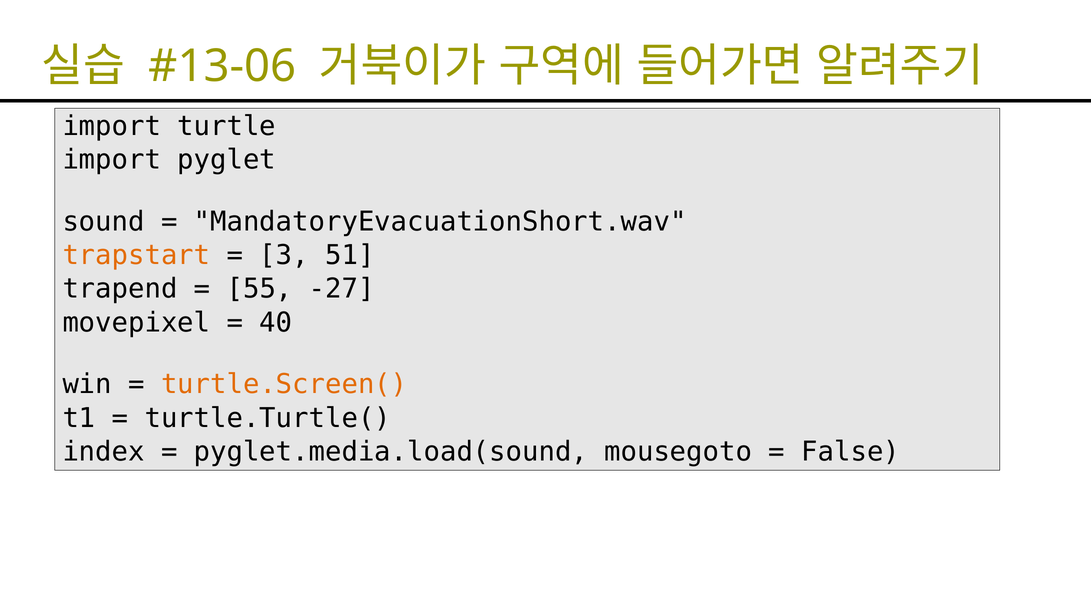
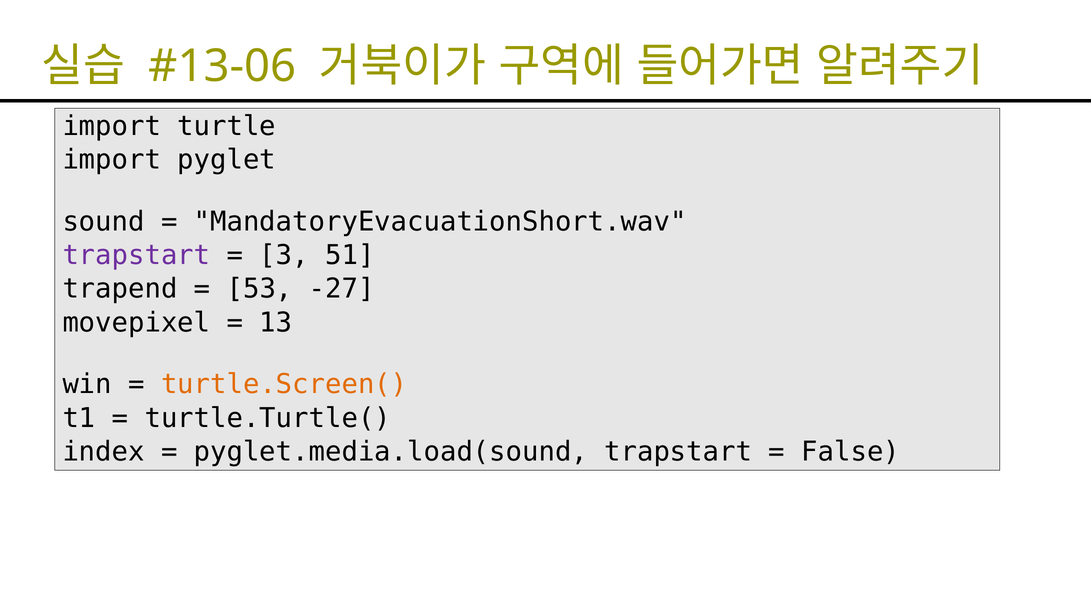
trapstart at (136, 255) colour: orange -> purple
55: 55 -> 53
40: 40 -> 13
pyglet.media.load(sound mousegoto: mousegoto -> trapstart
